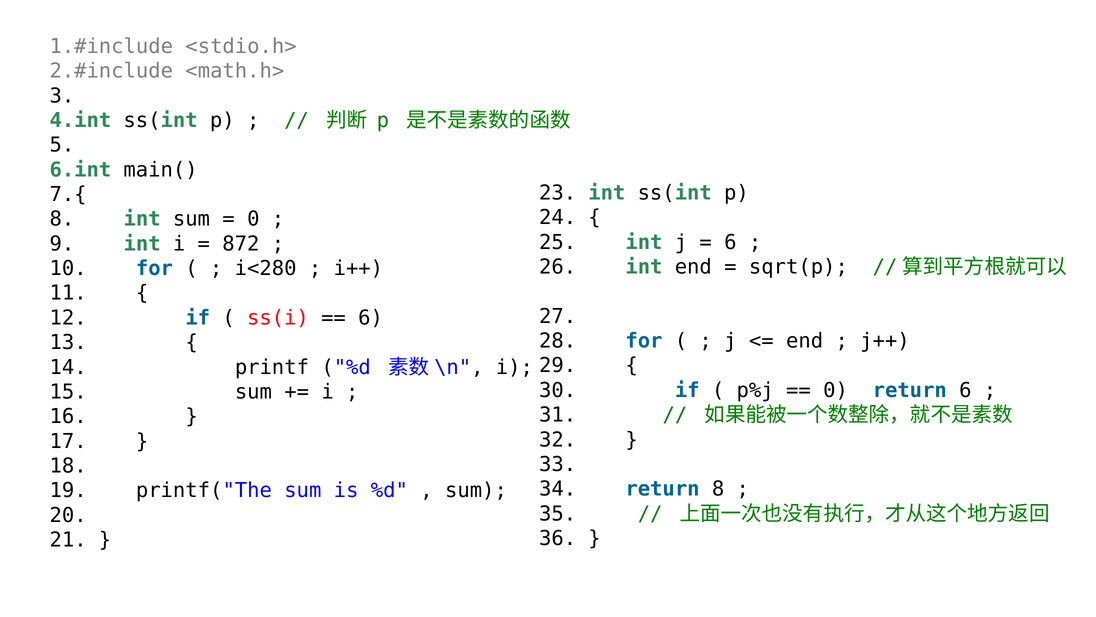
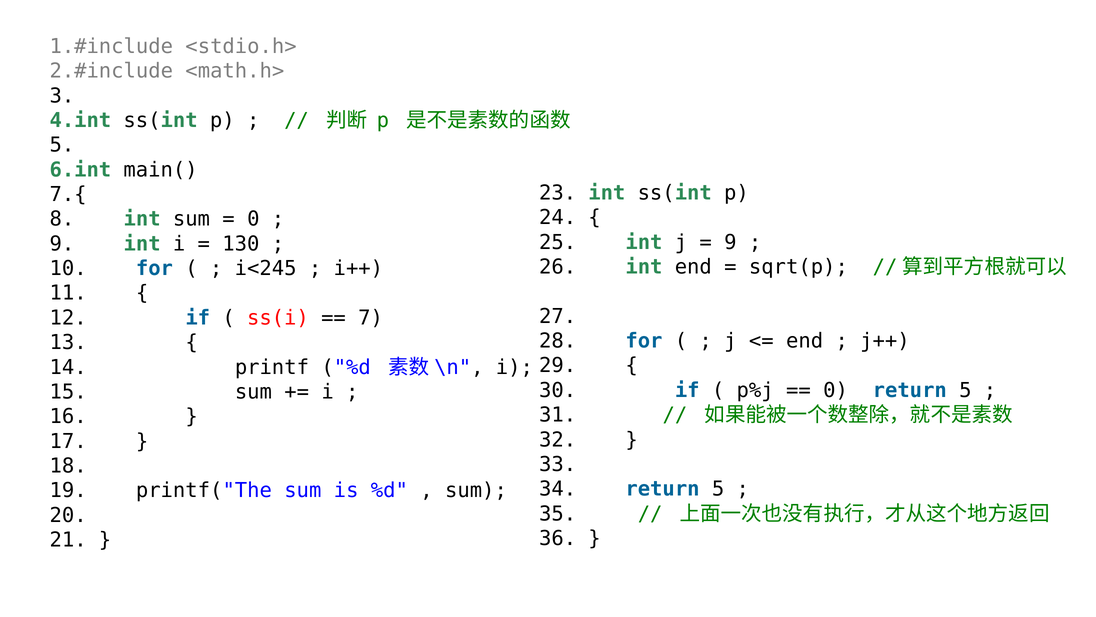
6 at (730, 242): 6 -> 9
872: 872 -> 130
i<280: i<280 -> i<245
6 at (371, 318): 6 -> 7
0 return 6: 6 -> 5
8 at (718, 489): 8 -> 5
